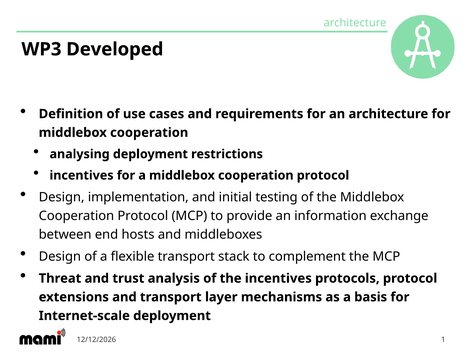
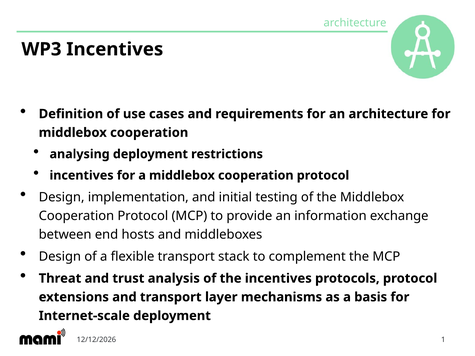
WP3 Developed: Developed -> Incentives
